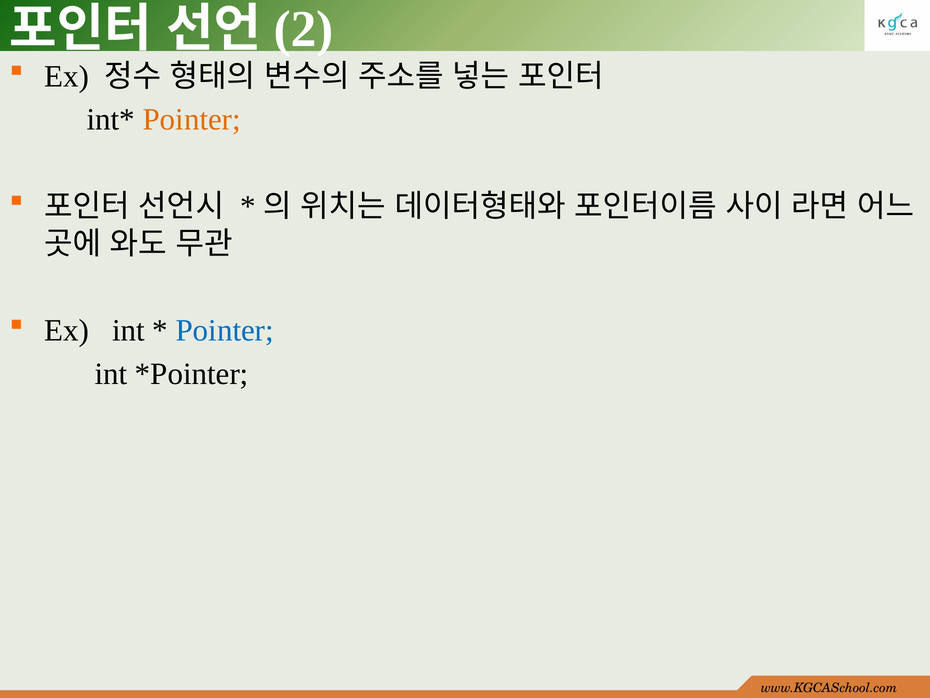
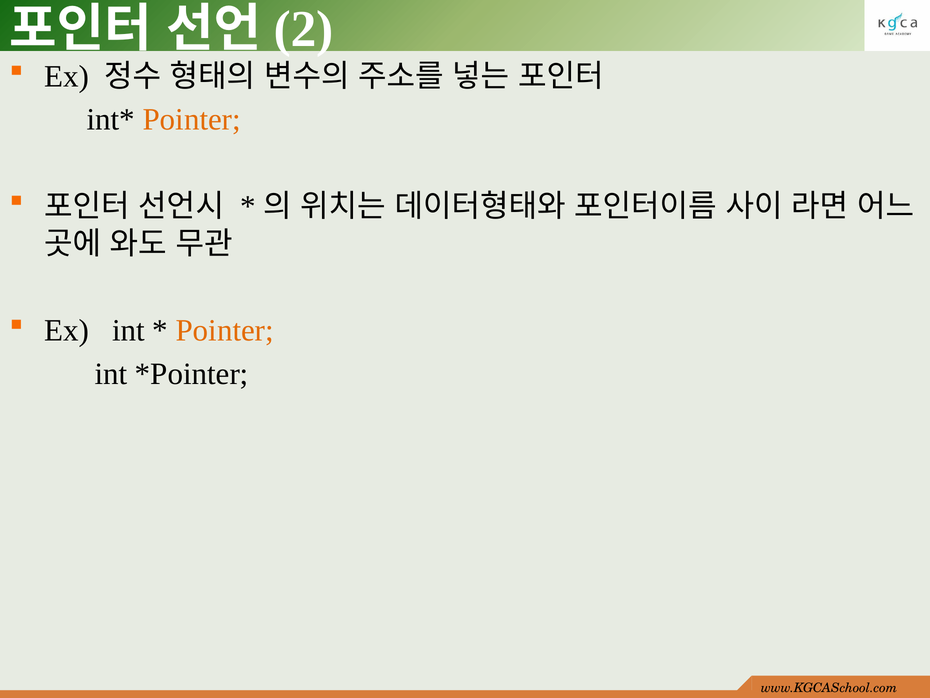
Pointer at (225, 330) colour: blue -> orange
